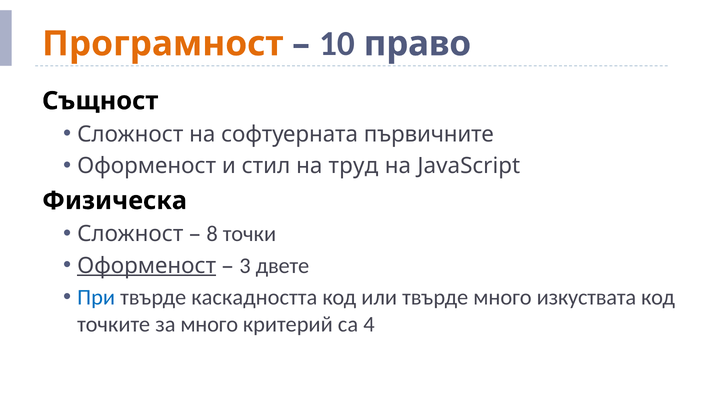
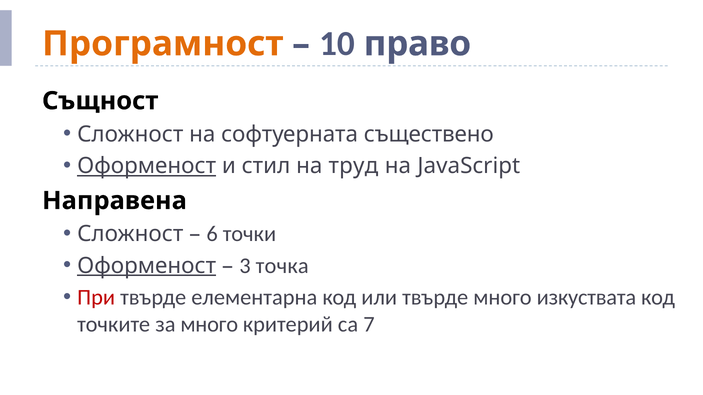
първичните: първичните -> съществено
Оформеност at (147, 166) underline: none -> present
Физическа: Физическа -> Направена
8: 8 -> 6
двете: двете -> точка
При colour: blue -> red
каскадността: каскадността -> елементарна
4: 4 -> 7
